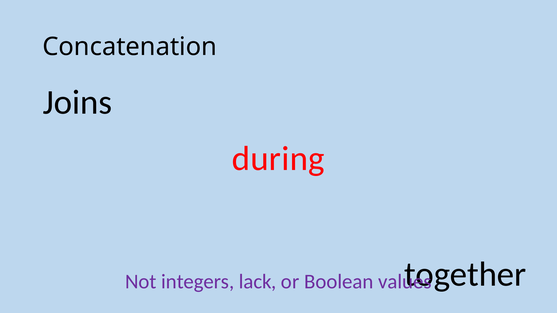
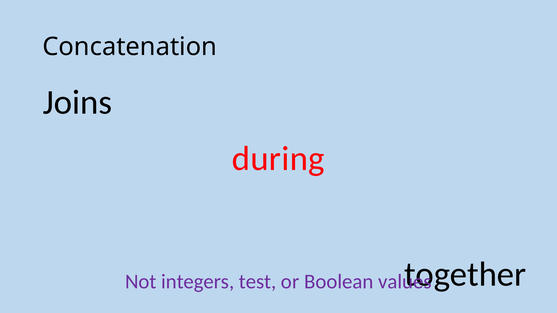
lack: lack -> test
